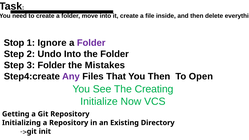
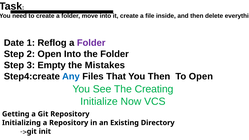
Stop: Stop -> Date
Ignore: Ignore -> Reflog
2 Undo: Undo -> Open
3 Folder: Folder -> Empty
Any colour: purple -> blue
